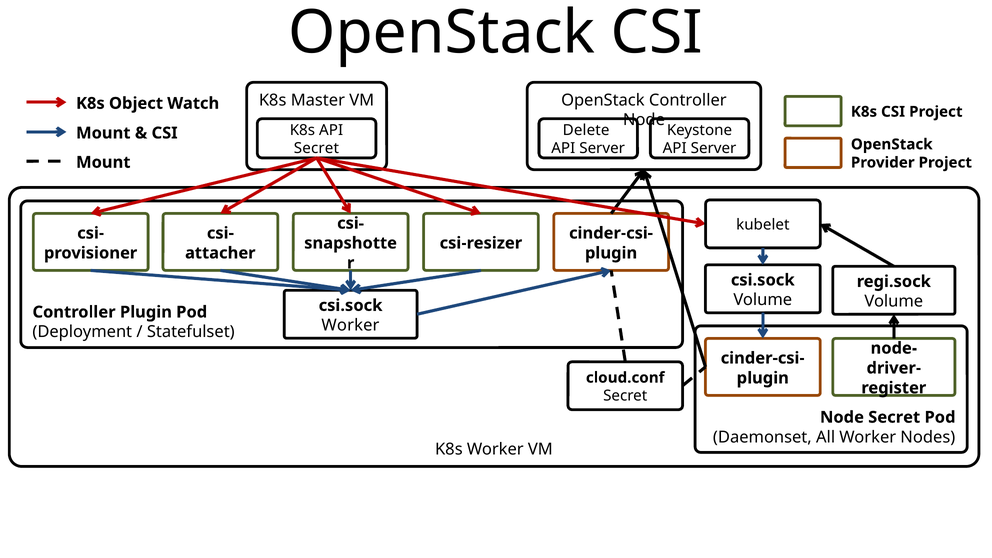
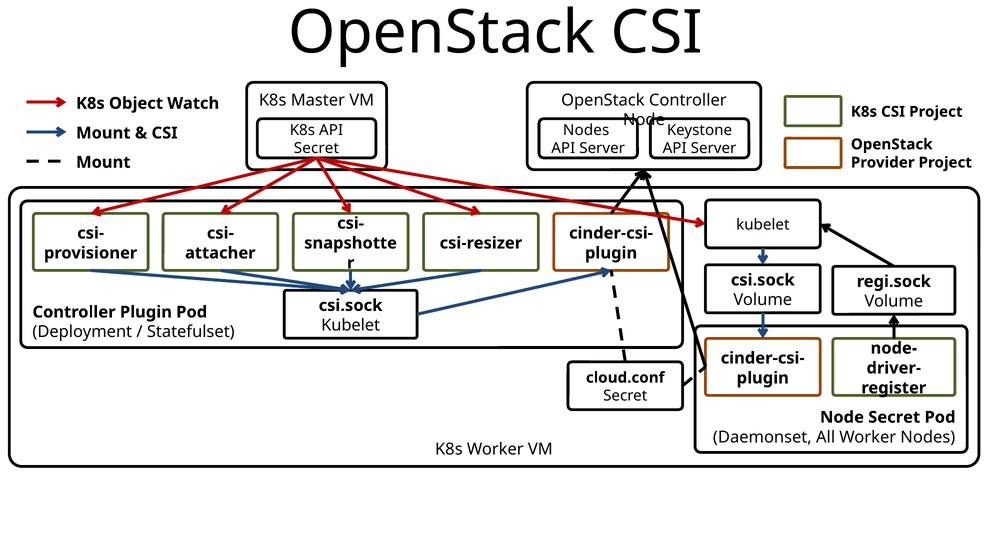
Delete at (586, 130): Delete -> Nodes
Worker at (350, 325): Worker -> Kubelet
